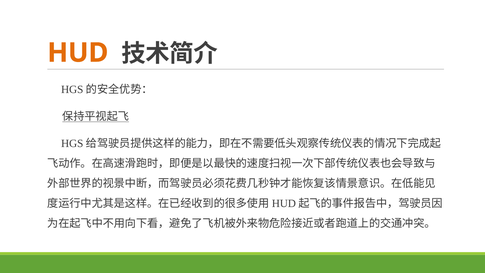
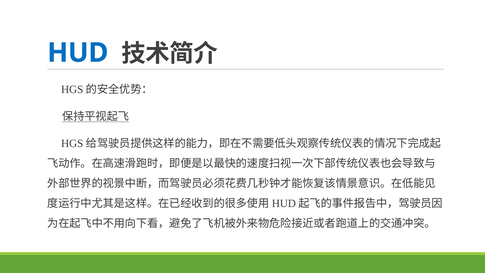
HUD colour: orange -> blue
